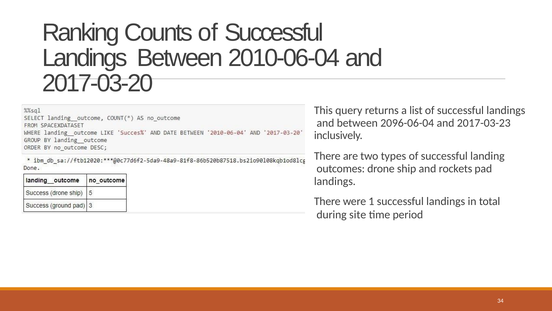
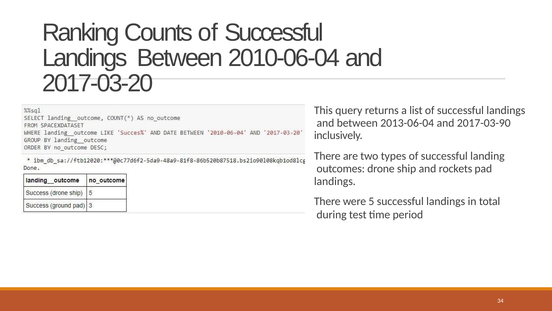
2096-06-04: 2096-06-04 -> 2013-06-04
2017-03-23: 2017-03-23 -> 2017-03-90
1: 1 -> 5
site: site -> test
